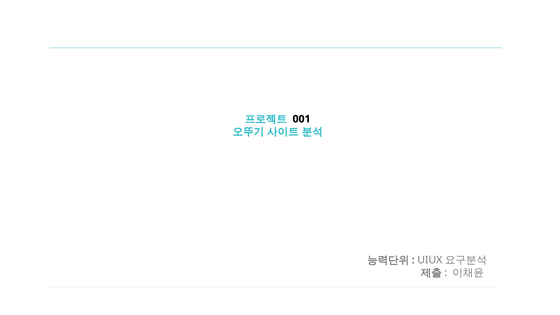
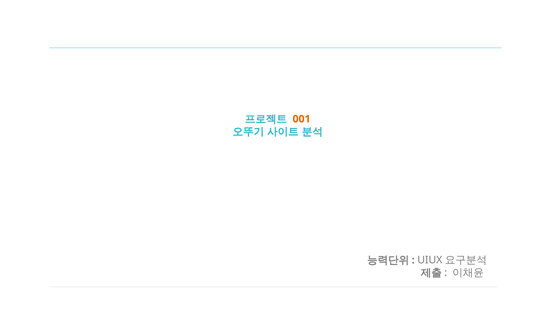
001 colour: black -> orange
